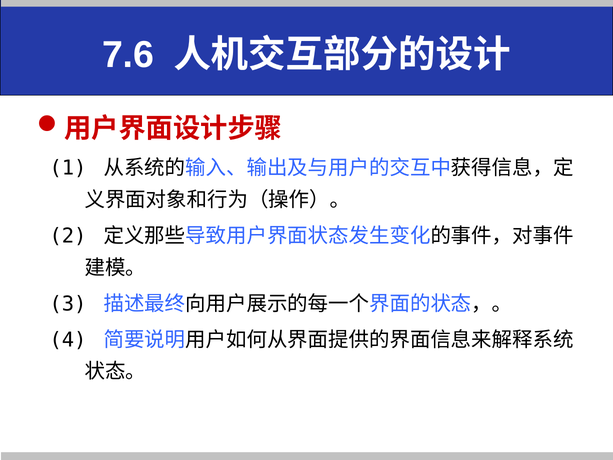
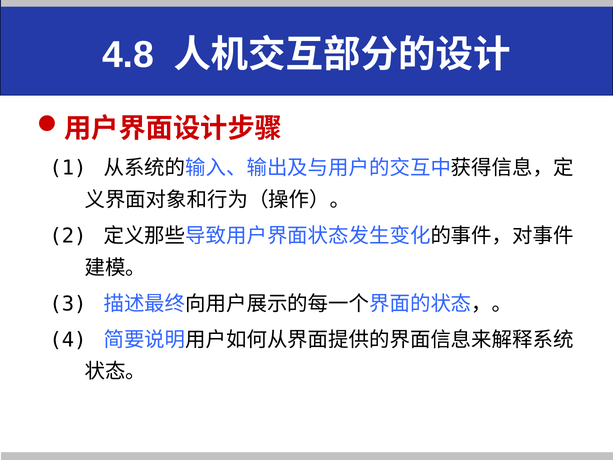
7.6: 7.6 -> 4.8
